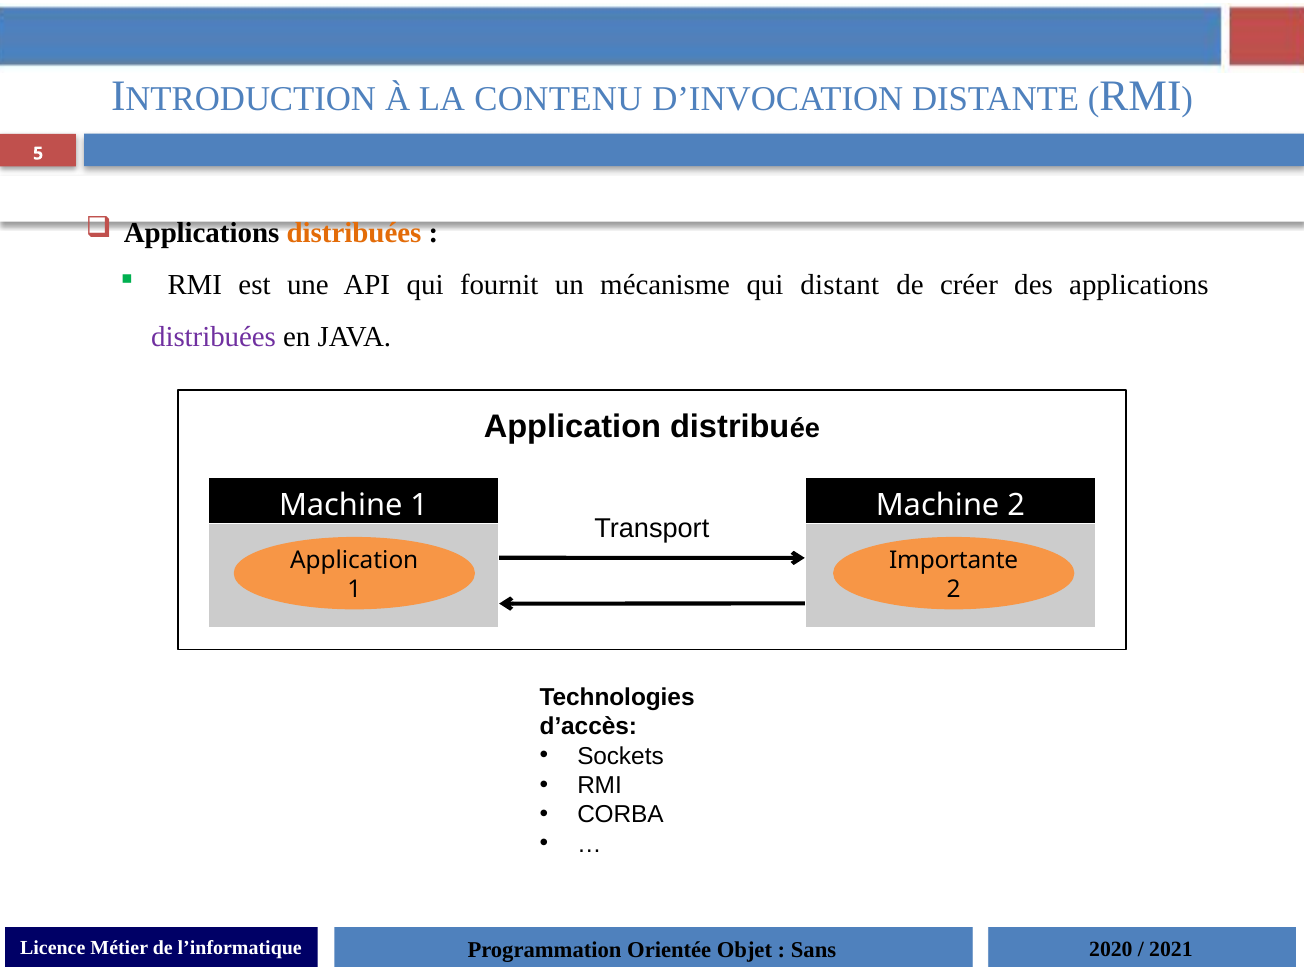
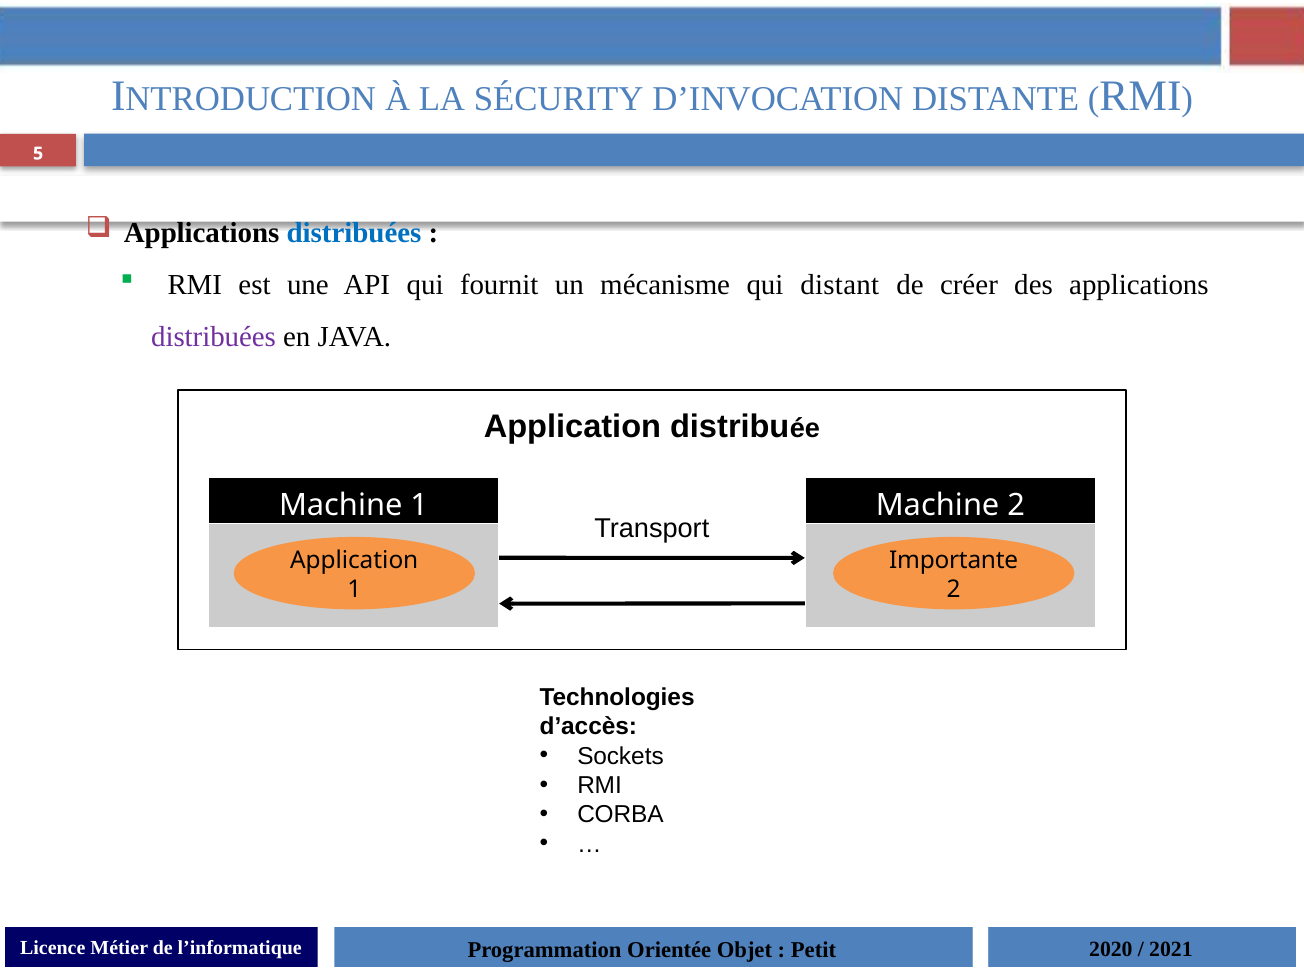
CONTENU: CONTENU -> SÉCURITY
distribuées at (354, 233) colour: orange -> blue
Sans: Sans -> Petit
